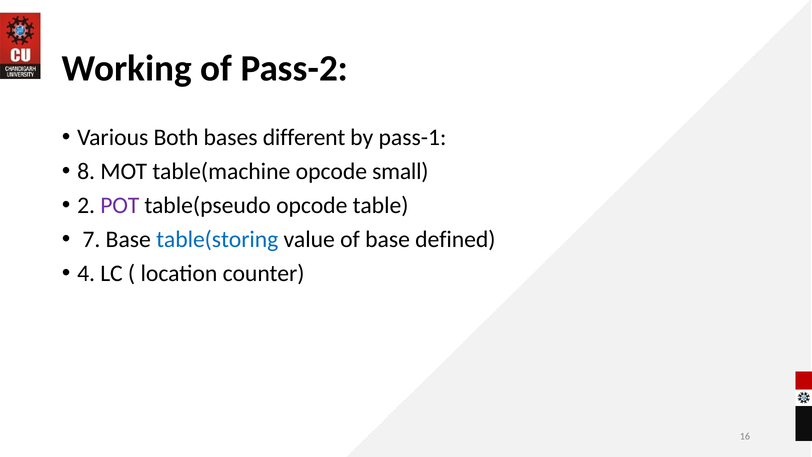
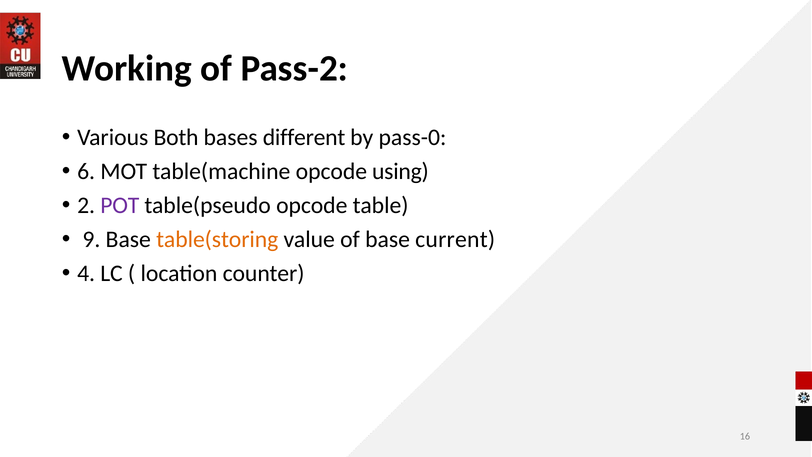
pass-1: pass-1 -> pass-0
8: 8 -> 6
small: small -> using
7: 7 -> 9
table(storing colour: blue -> orange
defined: defined -> current
